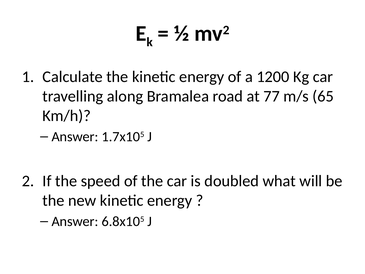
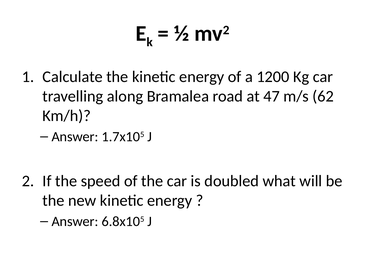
77: 77 -> 47
65: 65 -> 62
